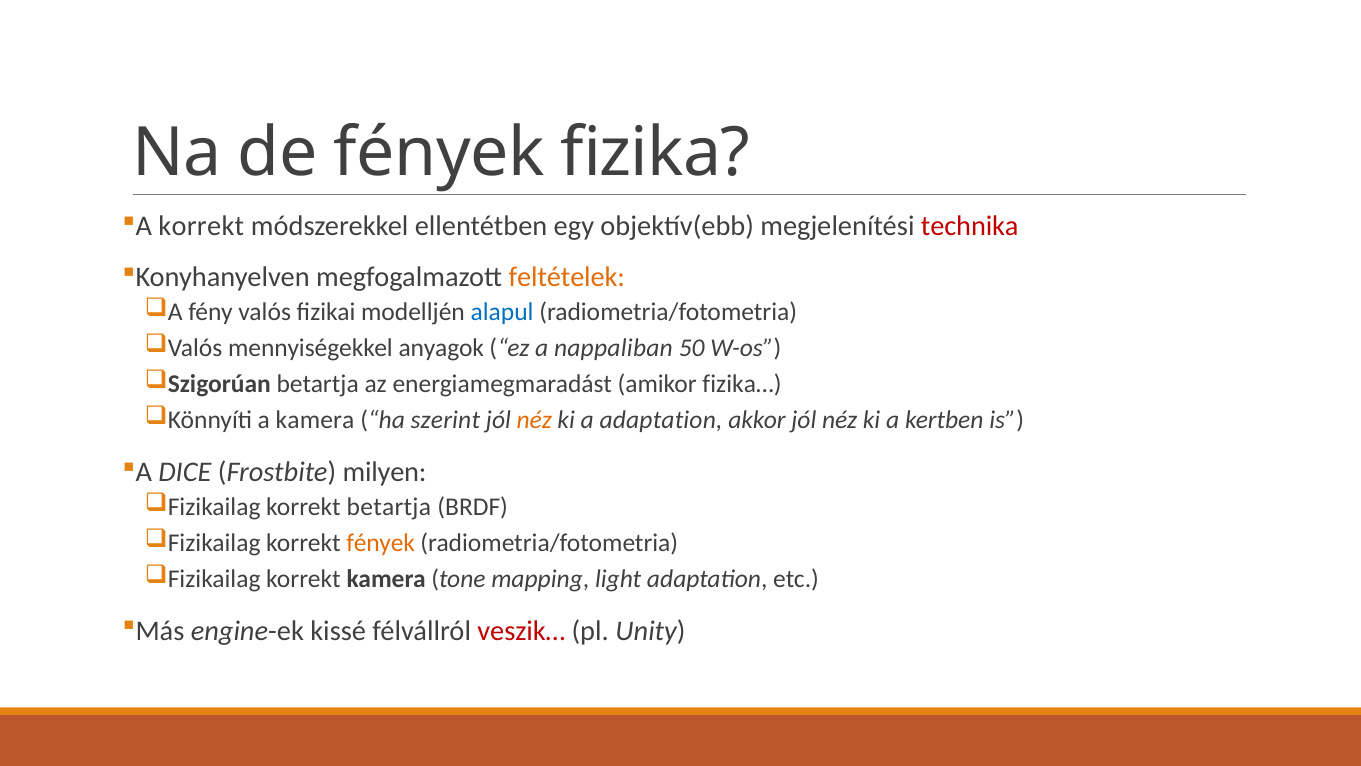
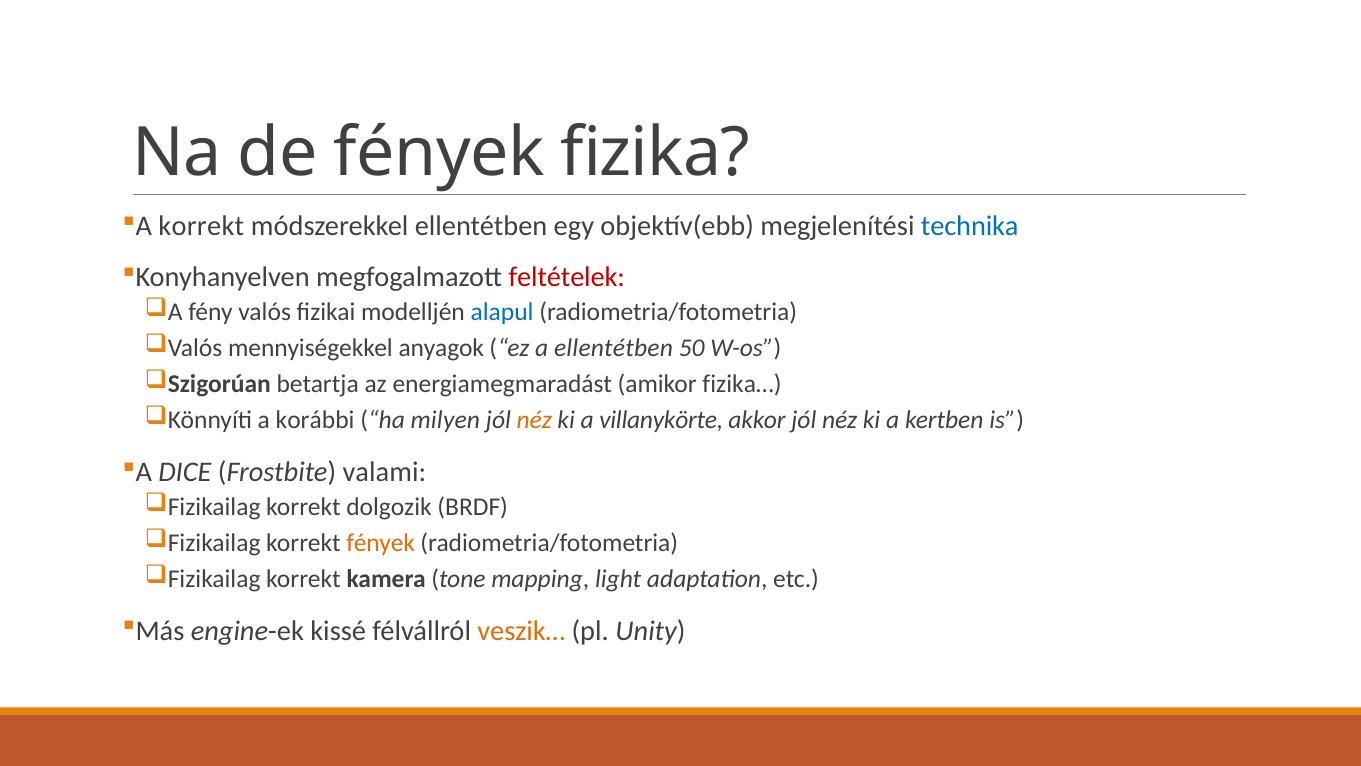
technika colour: red -> blue
feltételek colour: orange -> red
a nappaliban: nappaliban -> ellentétben
a kamera: kamera -> korábbi
szerint: szerint -> milyen
a adaptation: adaptation -> villanykörte
milyen: milyen -> valami
korrekt betartja: betartja -> dolgozik
veszik… colour: red -> orange
